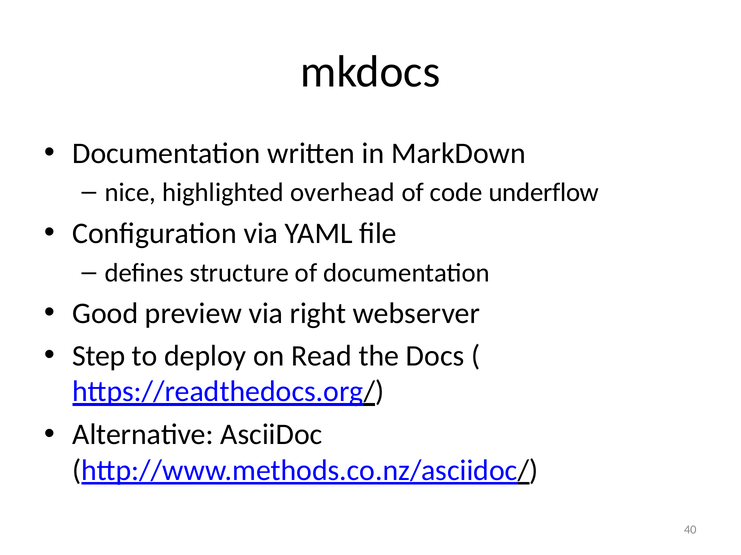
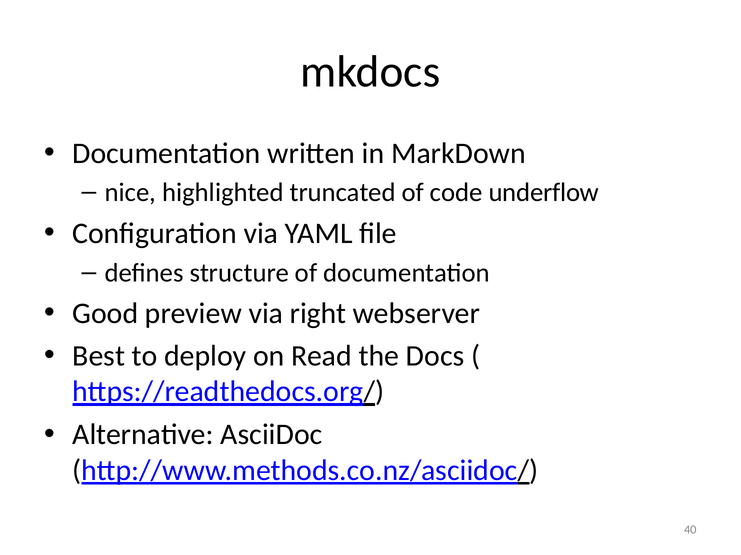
overhead: overhead -> truncated
Step: Step -> Best
